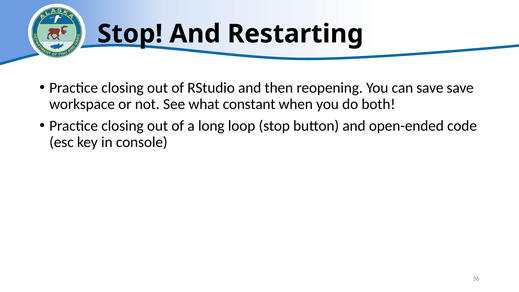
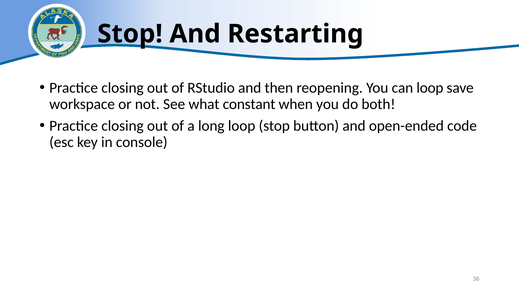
can save: save -> loop
